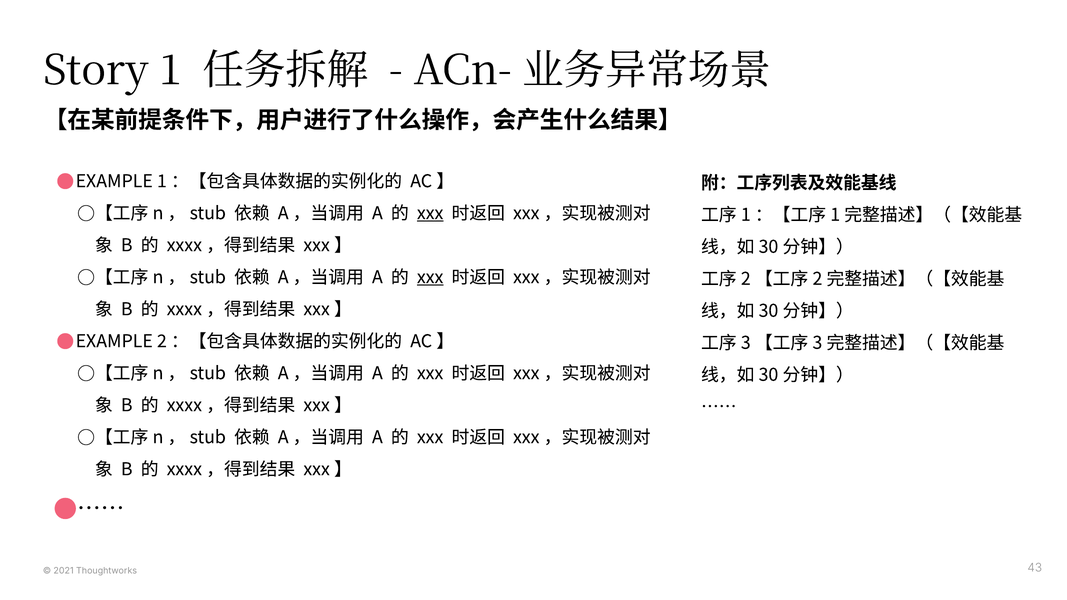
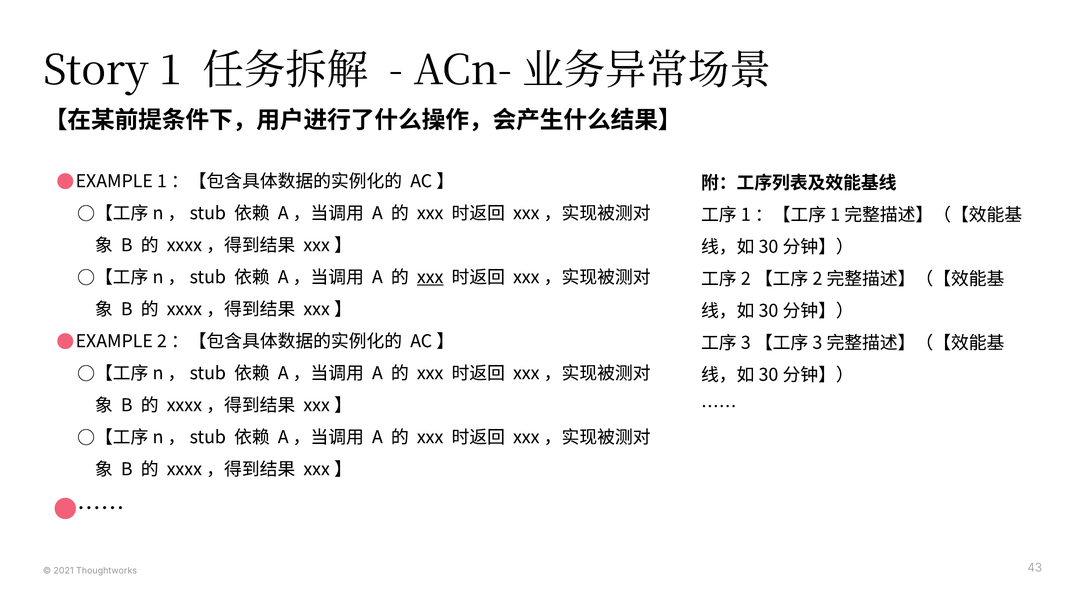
xxx at (430, 213) underline: present -> none
